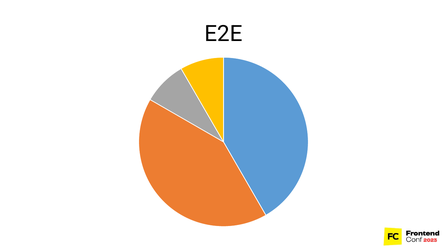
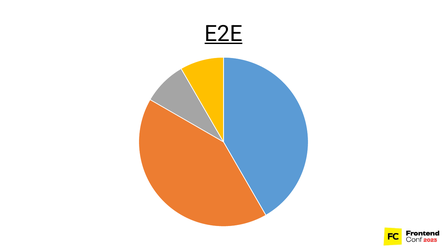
E2E underline: none -> present
